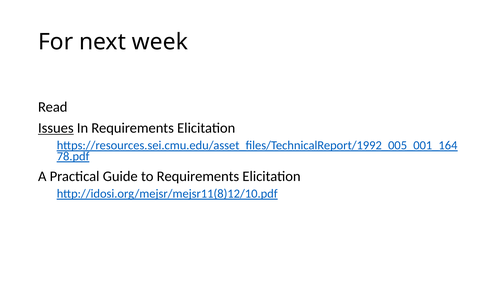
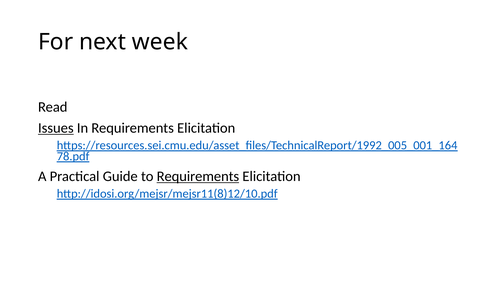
Requirements at (198, 176) underline: none -> present
